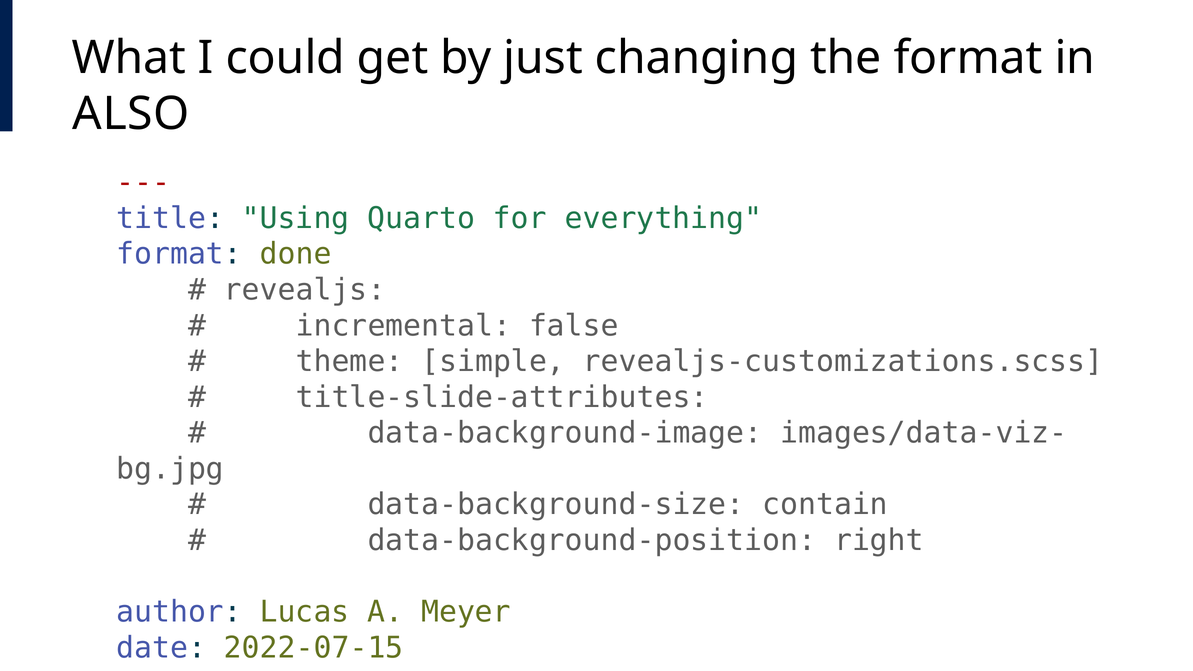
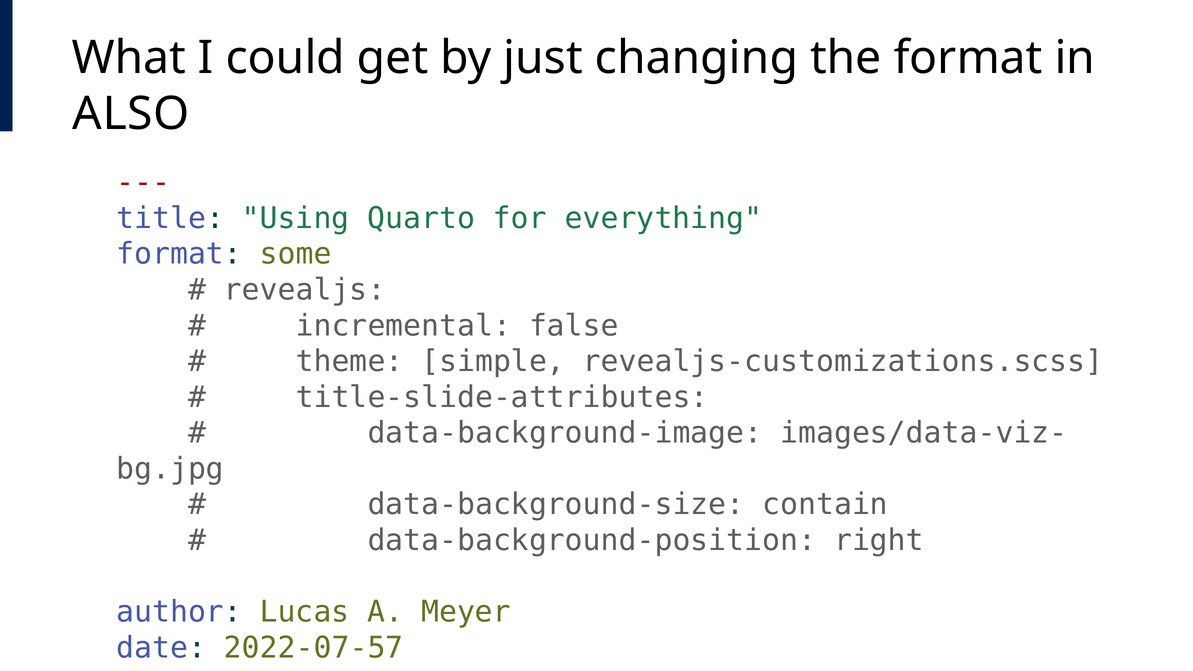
done: done -> some
2022-07-15: 2022-07-15 -> 2022-07-57
